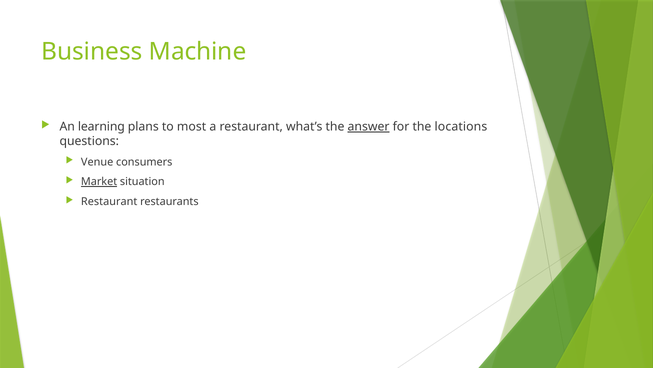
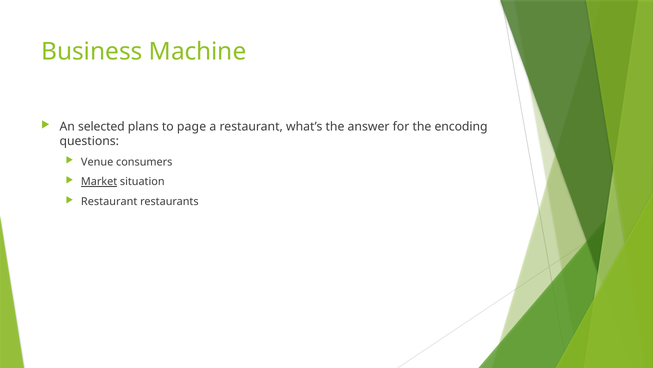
learning: learning -> selected
most: most -> page
answer underline: present -> none
locations: locations -> encoding
